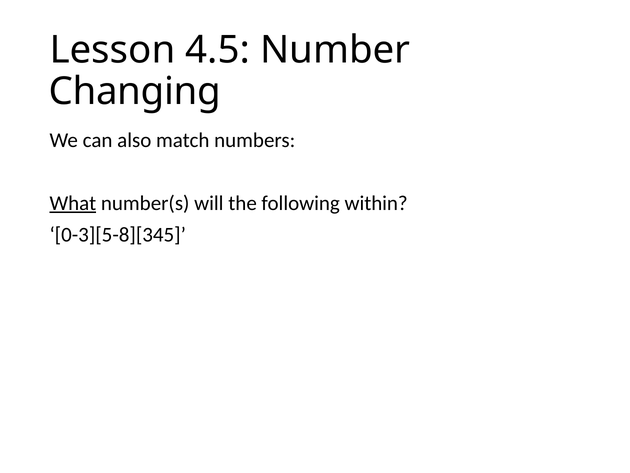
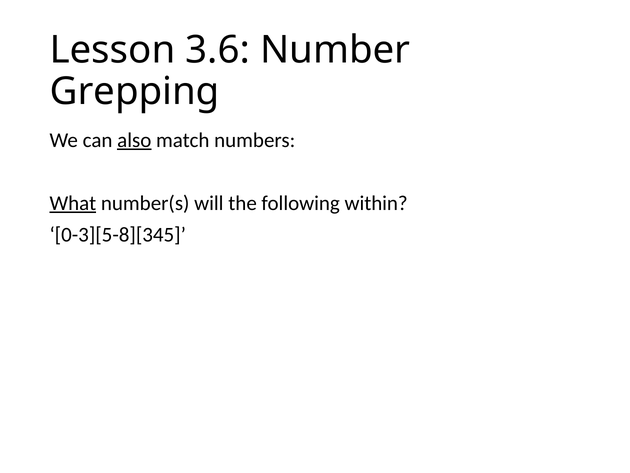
4.5: 4.5 -> 3.6
Changing: Changing -> Grepping
also underline: none -> present
